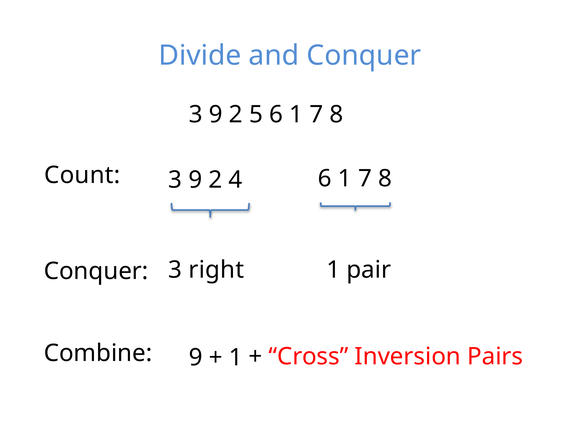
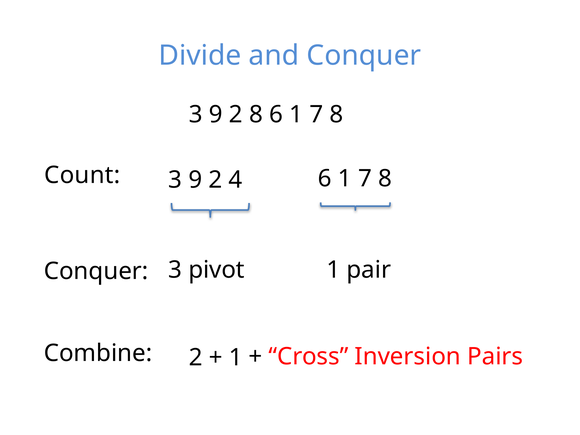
2 5: 5 -> 8
right: right -> pivot
Combine 9: 9 -> 2
